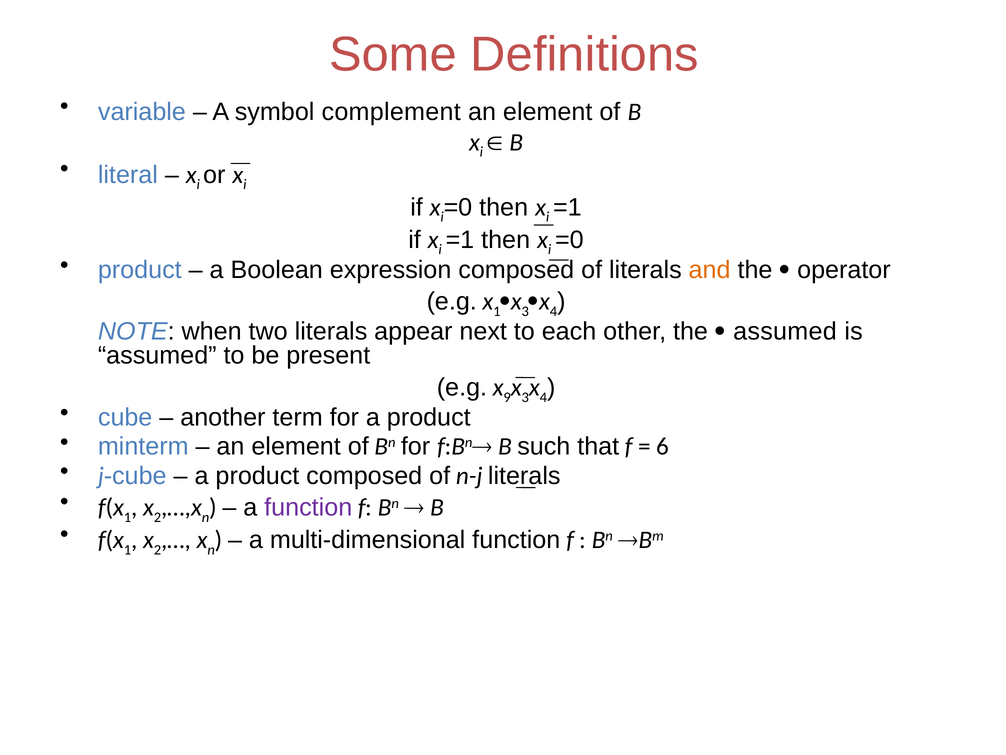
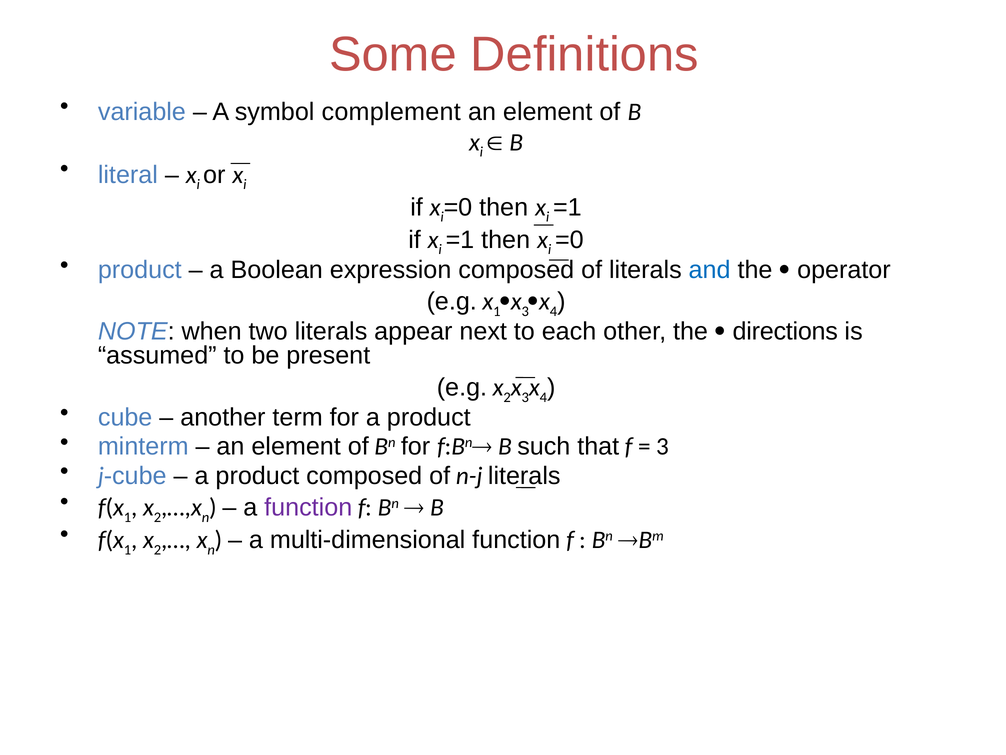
and colour: orange -> blue
assumed at (785, 331): assumed -> directions
9 at (507, 397): 9 -> 2
6 at (662, 446): 6 -> 3
